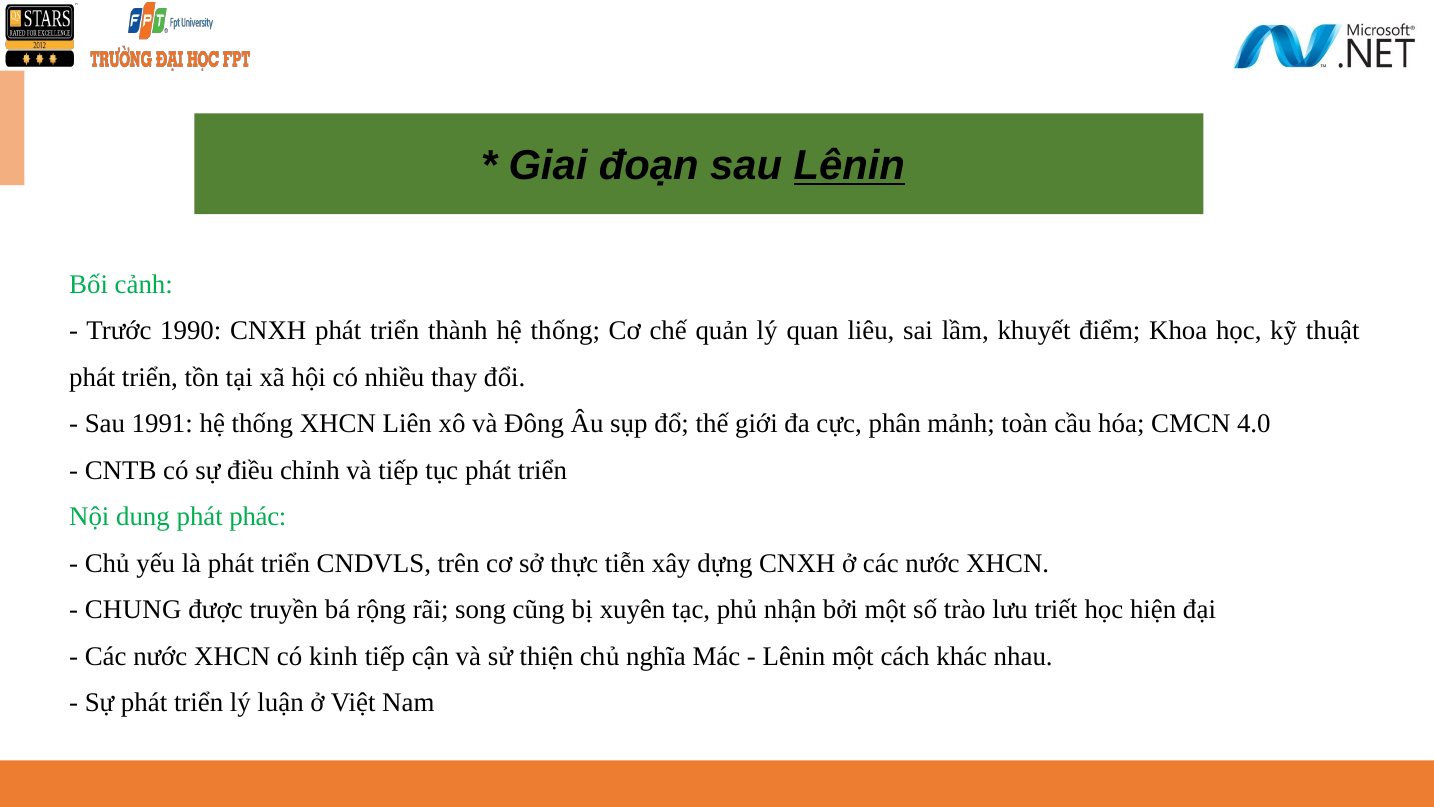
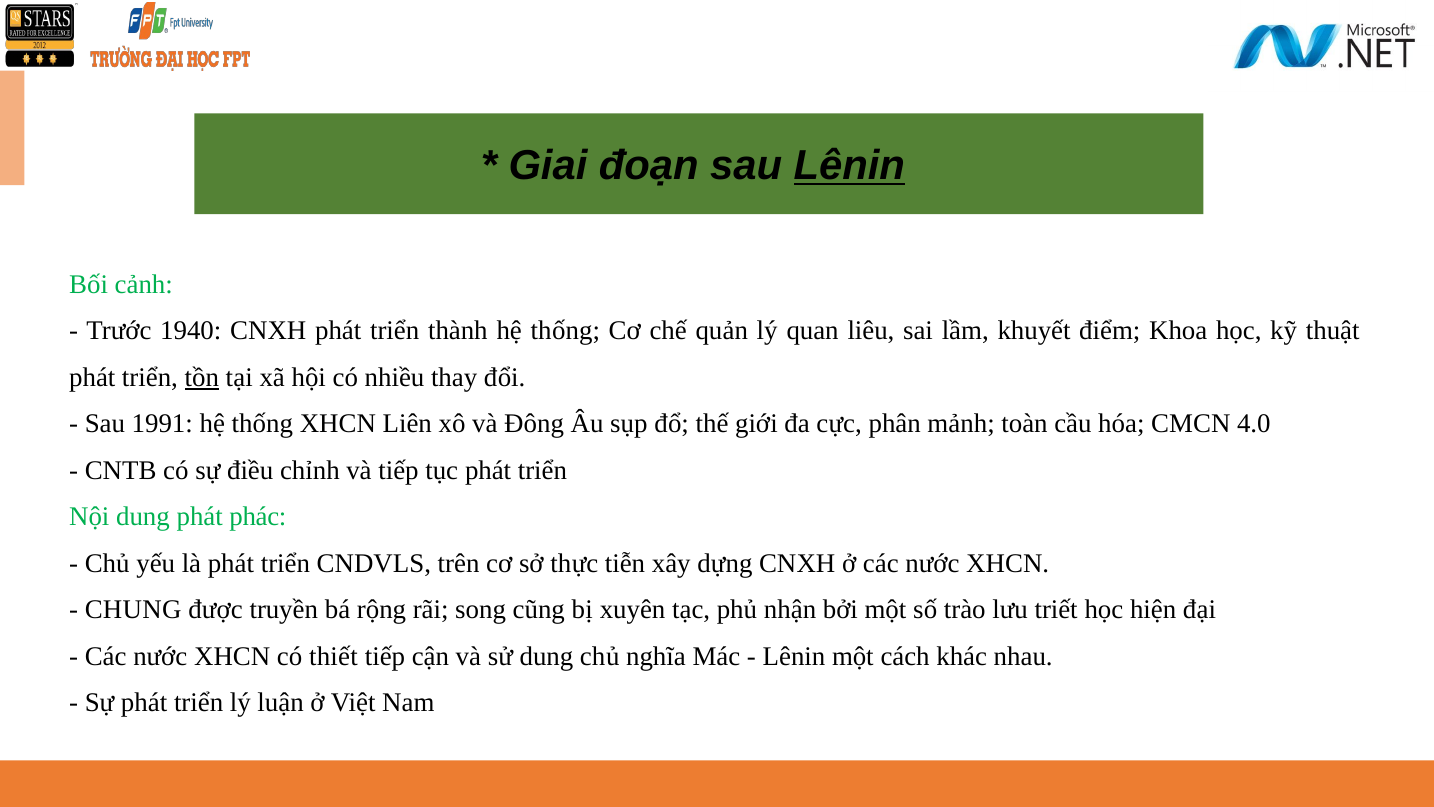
1990: 1990 -> 1940
tồn underline: none -> present
kinh: kinh -> thiết
sử thiện: thiện -> dung
